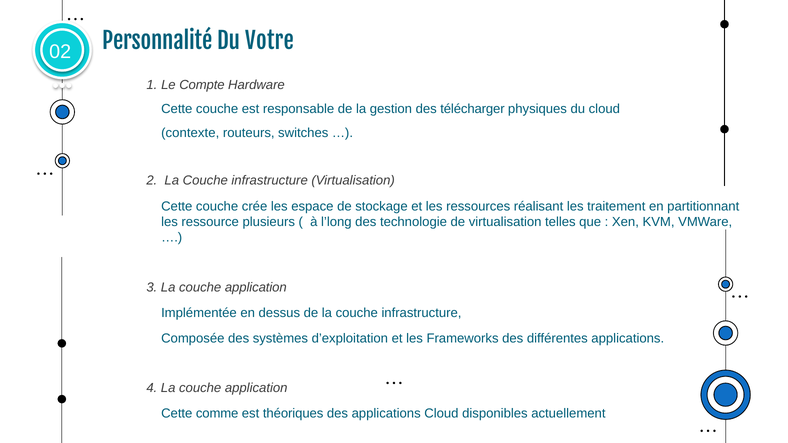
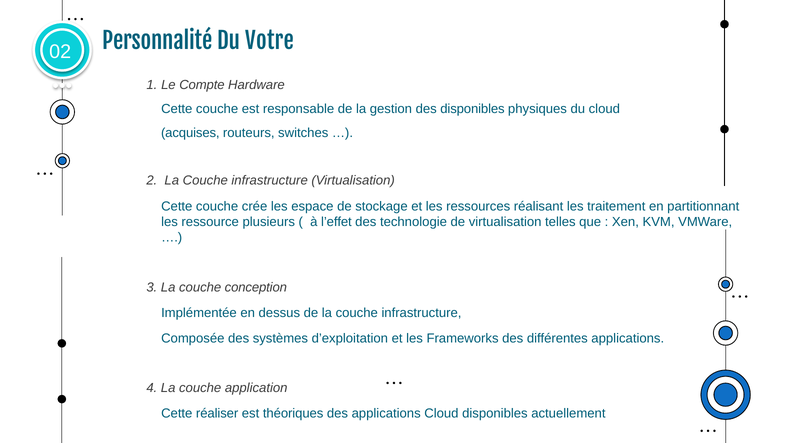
des télécharger: télécharger -> disponibles
contexte: contexte -> acquises
l’long: l’long -> l’effet
3 La couche application: application -> conception
comme: comme -> réaliser
